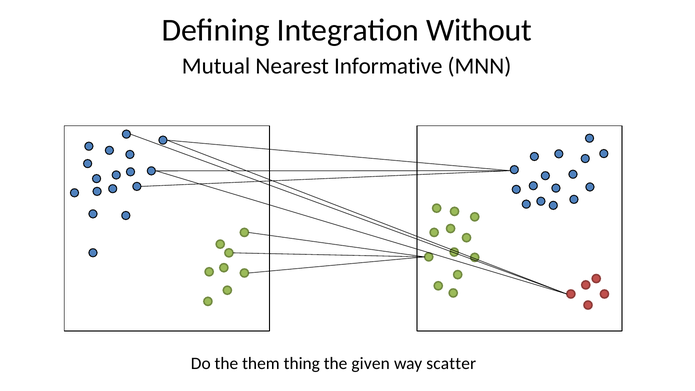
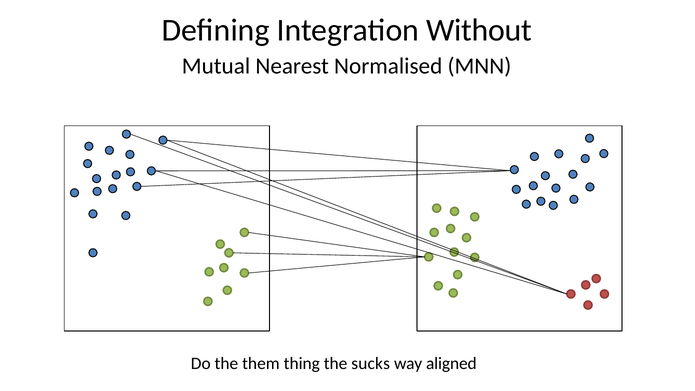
Informative: Informative -> Normalised
given: given -> sucks
scatter: scatter -> aligned
